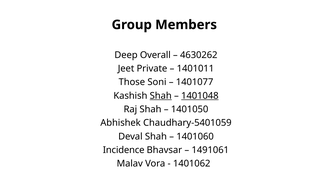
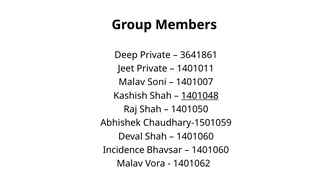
Deep Overall: Overall -> Private
4630262: 4630262 -> 3641861
Those at (132, 82): Those -> Malav
1401077: 1401077 -> 1401007
Shah at (161, 96) underline: present -> none
Chaudhary-5401059: Chaudhary-5401059 -> Chaudhary-1501059
1491061 at (210, 150): 1491061 -> 1401060
